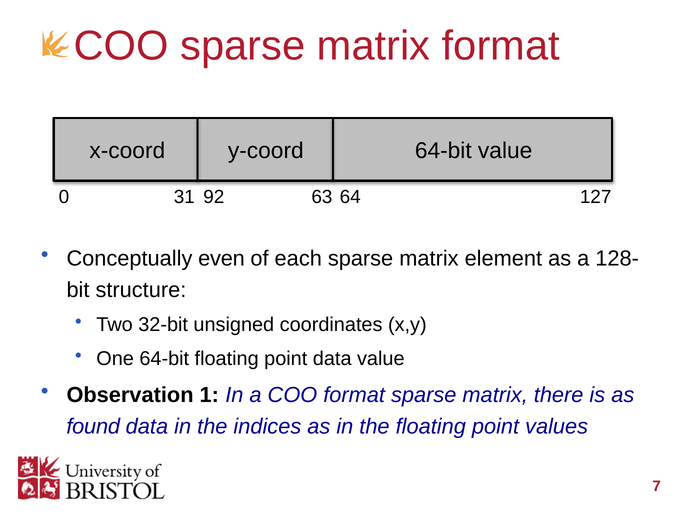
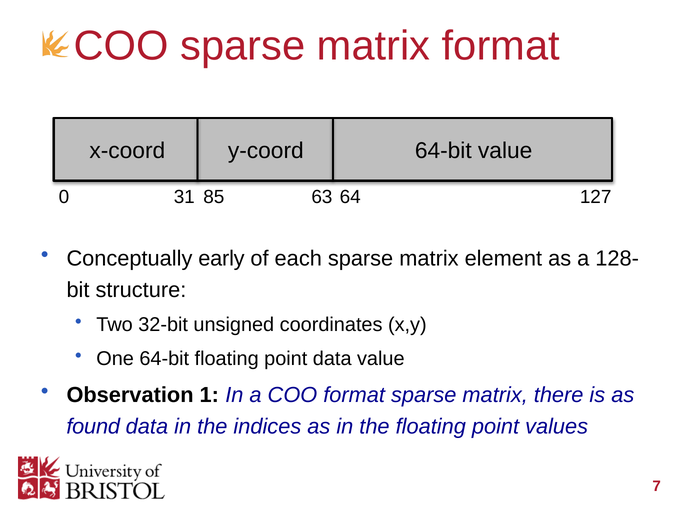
92: 92 -> 85
even: even -> early
